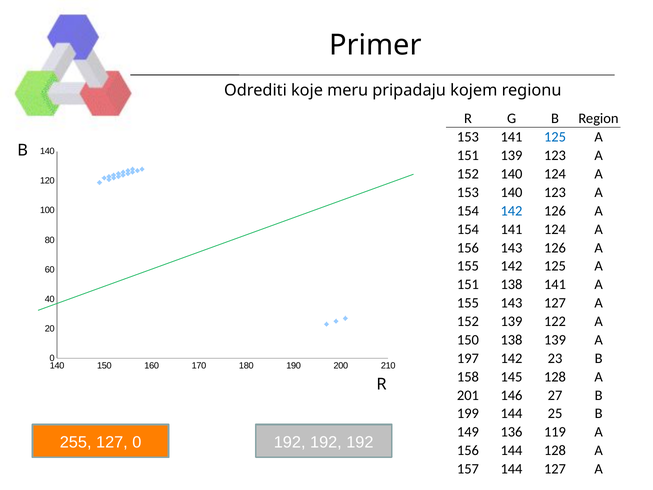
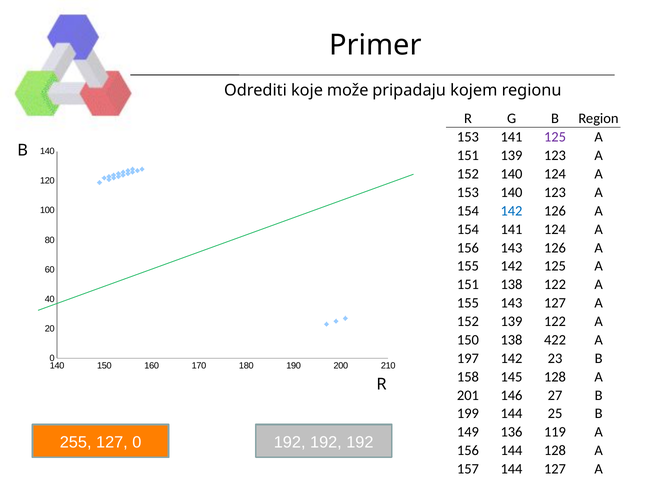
meru: meru -> može
125 at (555, 137) colour: blue -> purple
138 141: 141 -> 122
138 139: 139 -> 422
